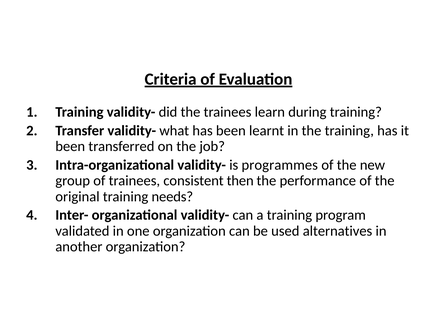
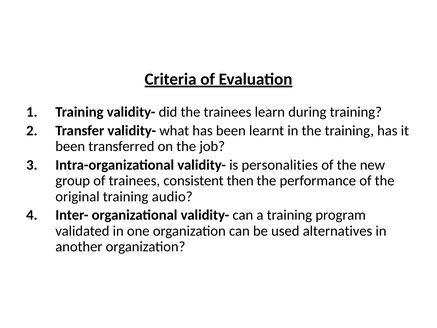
programmes: programmes -> personalities
needs: needs -> audio
